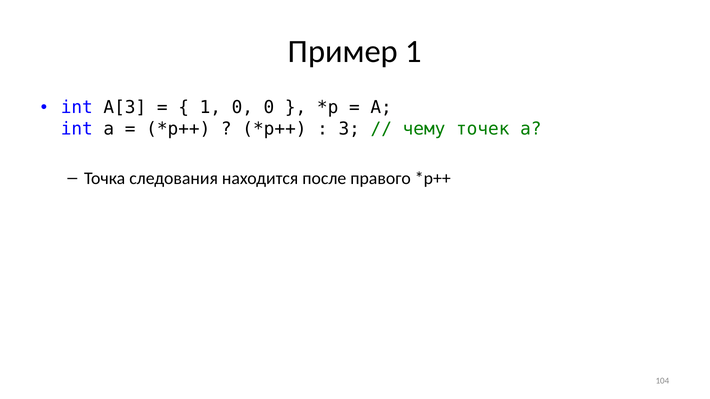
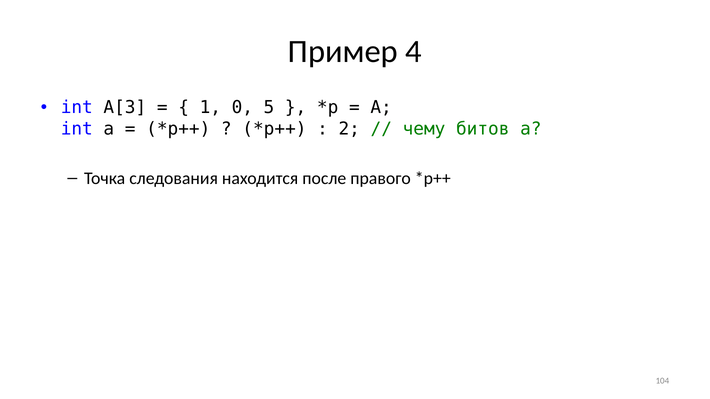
Пример 1: 1 -> 4
0 0: 0 -> 5
3: 3 -> 2
точек: точек -> битов
